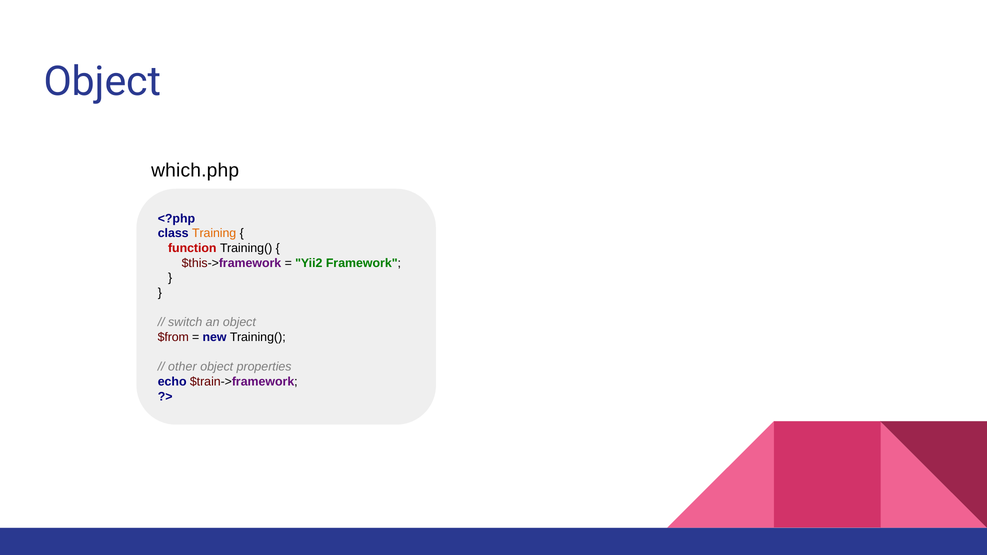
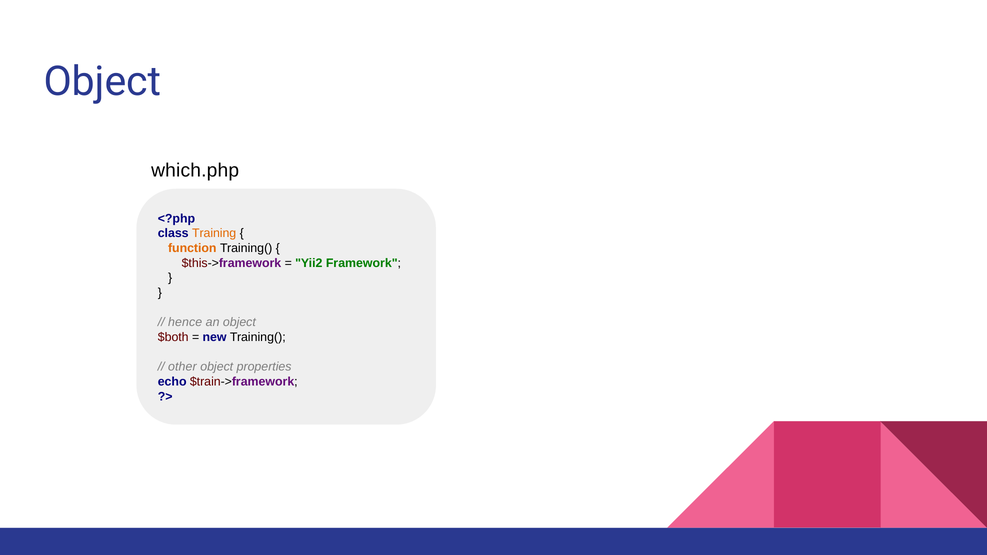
function colour: red -> orange
switch: switch -> hence
$from: $from -> $both
